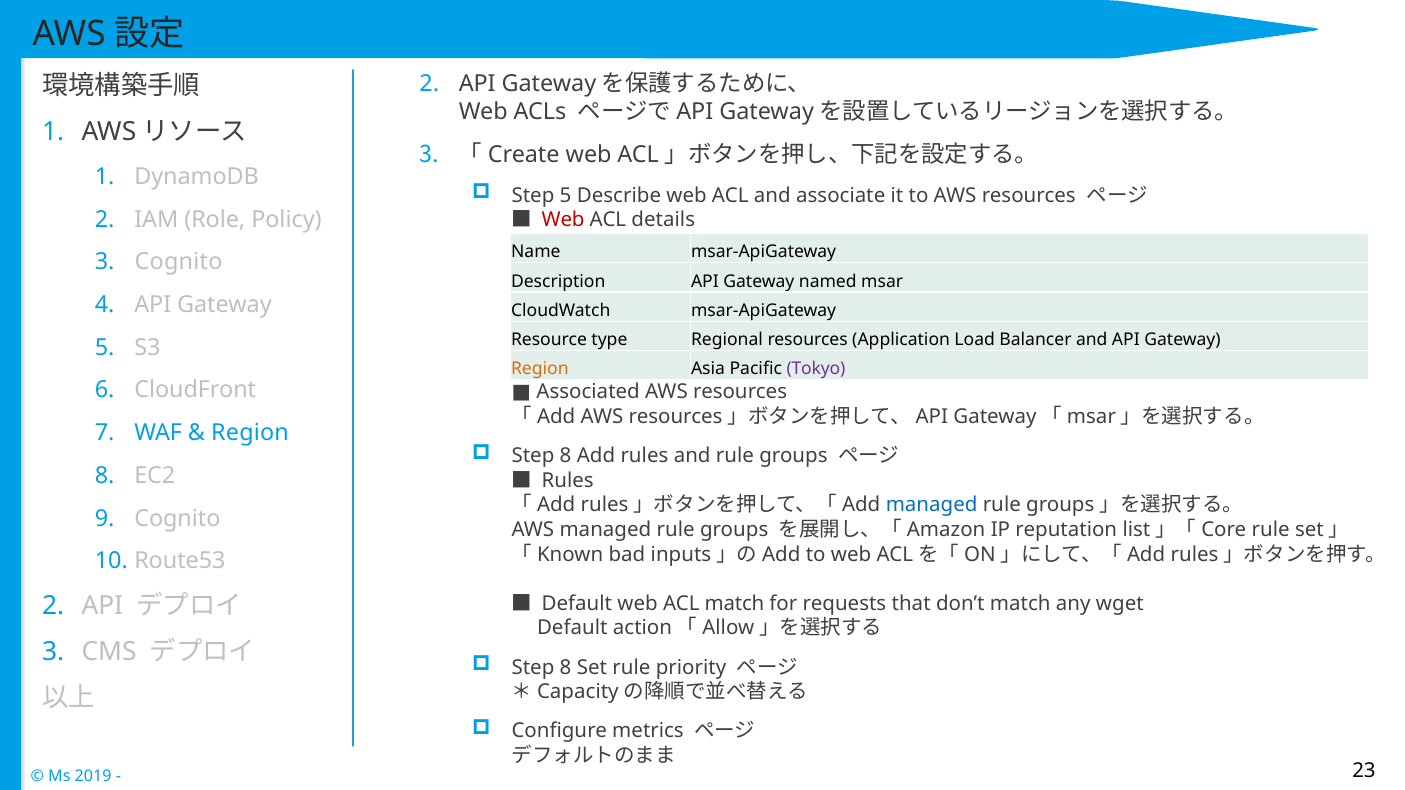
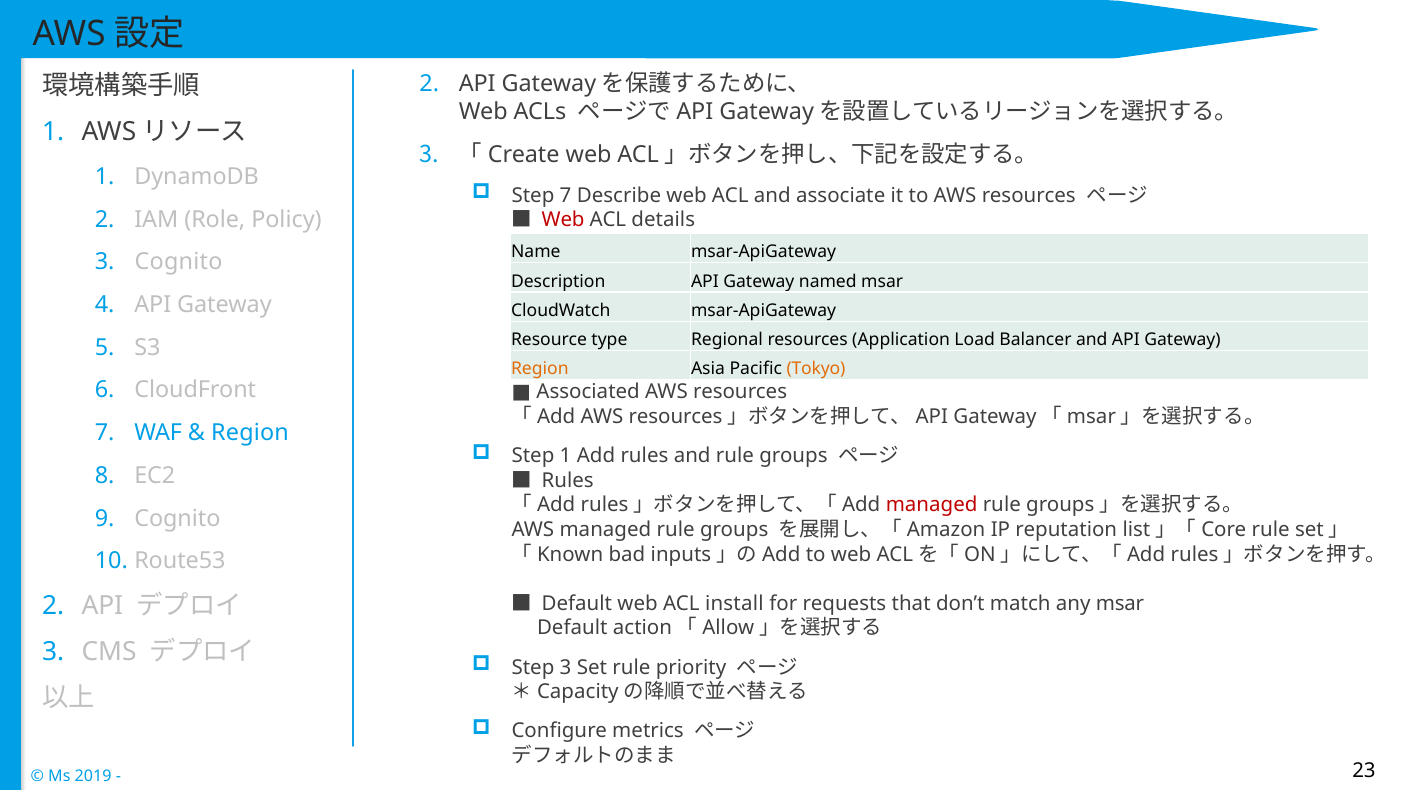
Step 5: 5 -> 7
Tokyo colour: purple -> orange
8 at (566, 456): 8 -> 1
managed at (932, 505) colour: blue -> red
ACL match: match -> install
any wget: wget -> msar
8 at (566, 668): 8 -> 3
